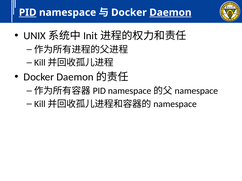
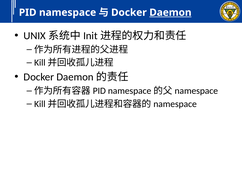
PID underline: present -> none
